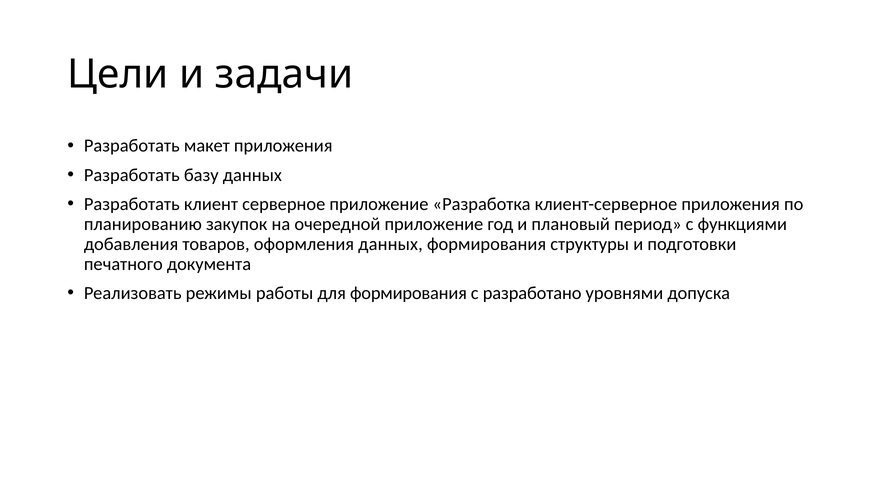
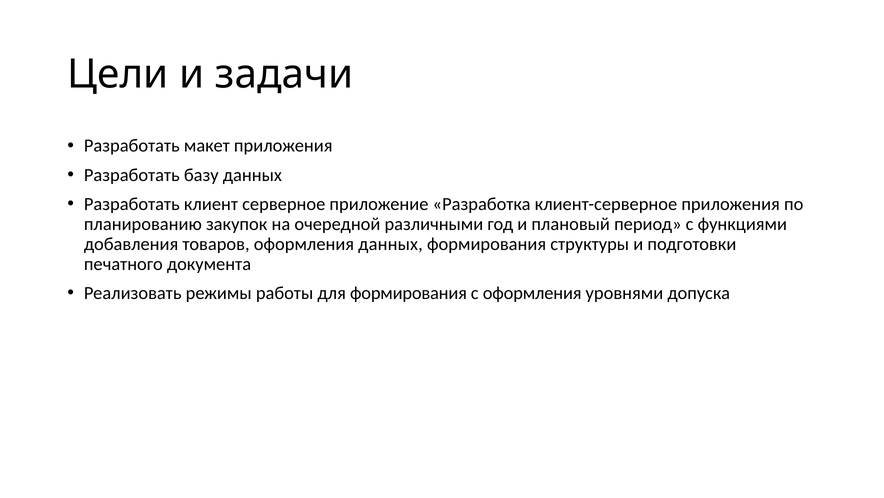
очередной приложение: приложение -> различными
с разработано: разработано -> оформления
